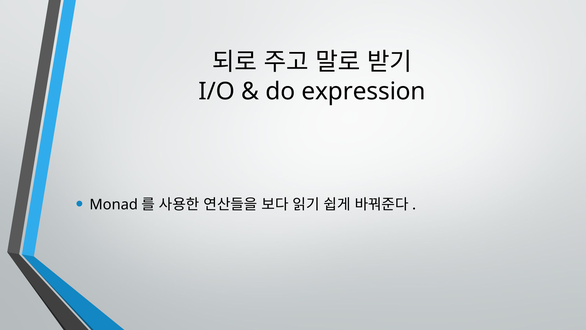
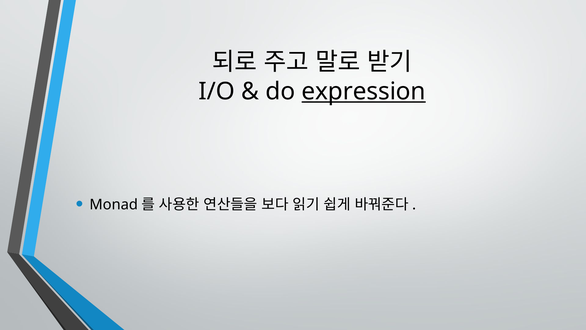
expression underline: none -> present
